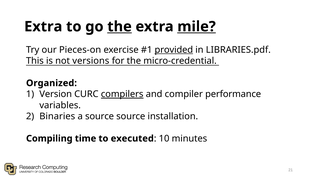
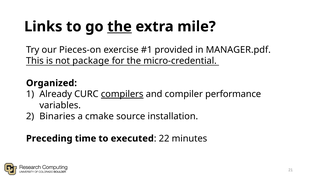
Extra at (43, 27): Extra -> Links
mile underline: present -> none
provided underline: present -> none
LIBRARIES.pdf: LIBRARIES.pdf -> MANAGER.pdf
versions: versions -> package
Version: Version -> Already
a source: source -> cmake
Compiling: Compiling -> Preceding
10: 10 -> 22
